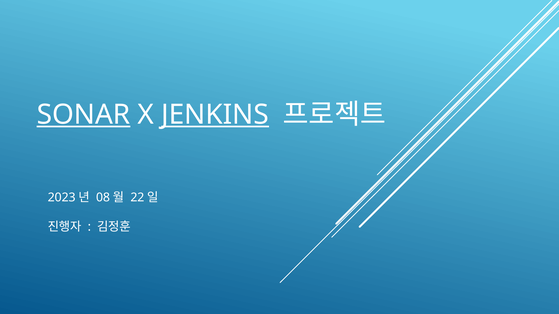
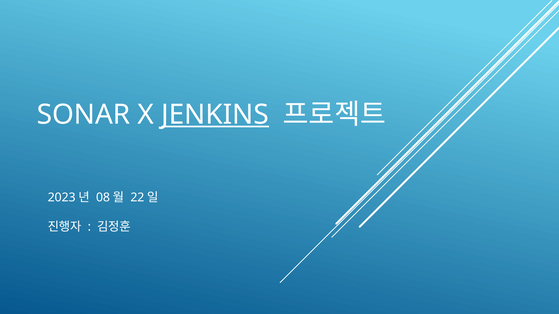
SONAR underline: present -> none
